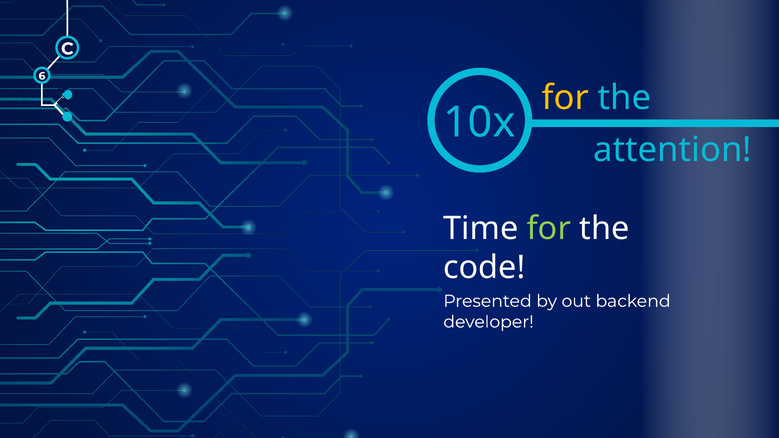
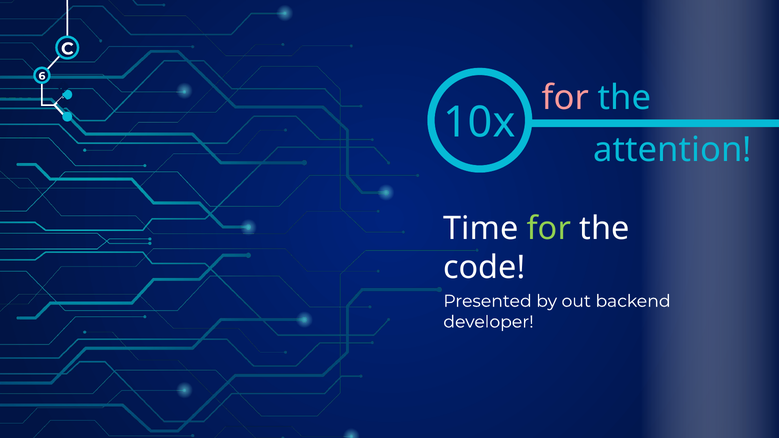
for at (565, 98) colour: yellow -> pink
